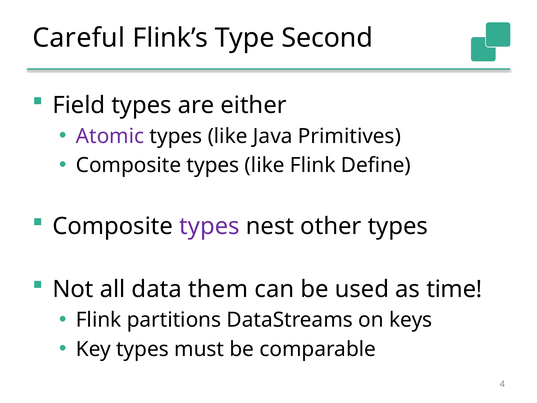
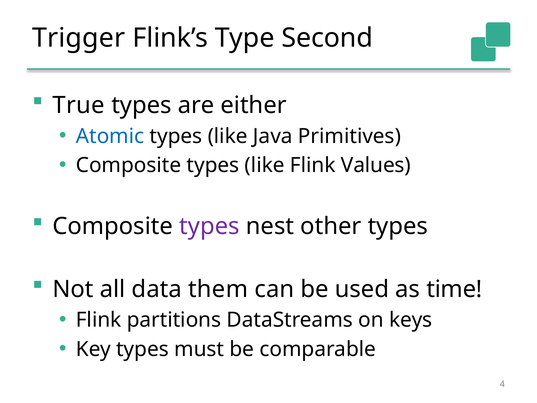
Careful: Careful -> Trigger
Field: Field -> True
Atomic colour: purple -> blue
Define: Define -> Values
